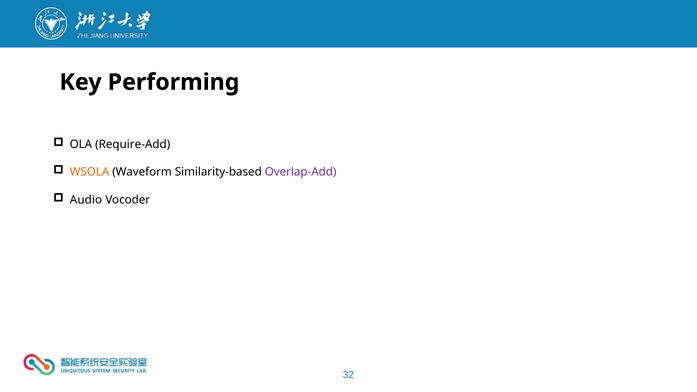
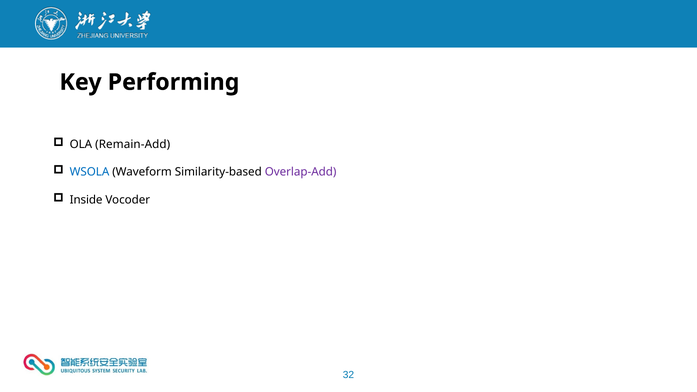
Require-Add: Require-Add -> Remain-Add
WSOLA colour: orange -> blue
Audio: Audio -> Inside
